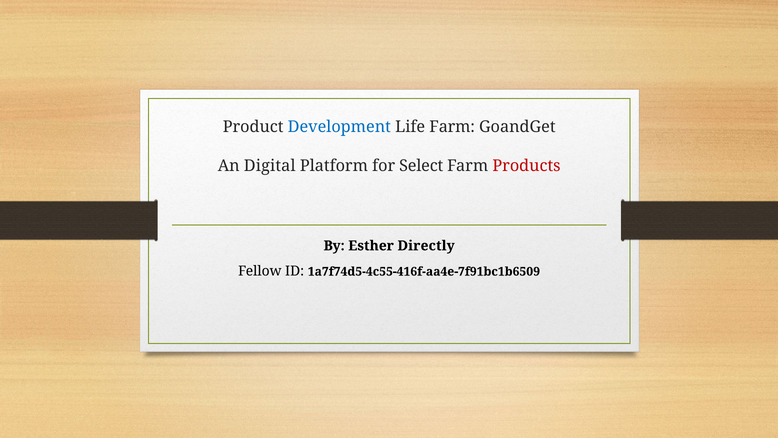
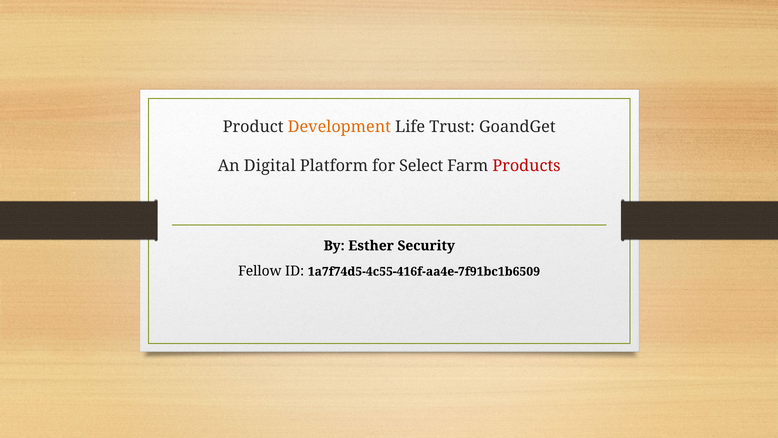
Development colour: blue -> orange
Life Farm: Farm -> Trust
Directly: Directly -> Security
